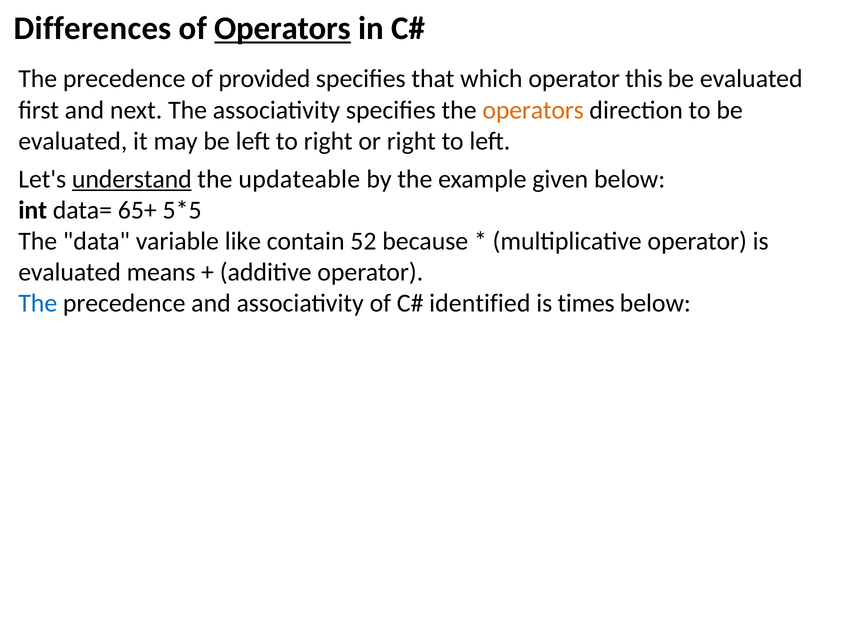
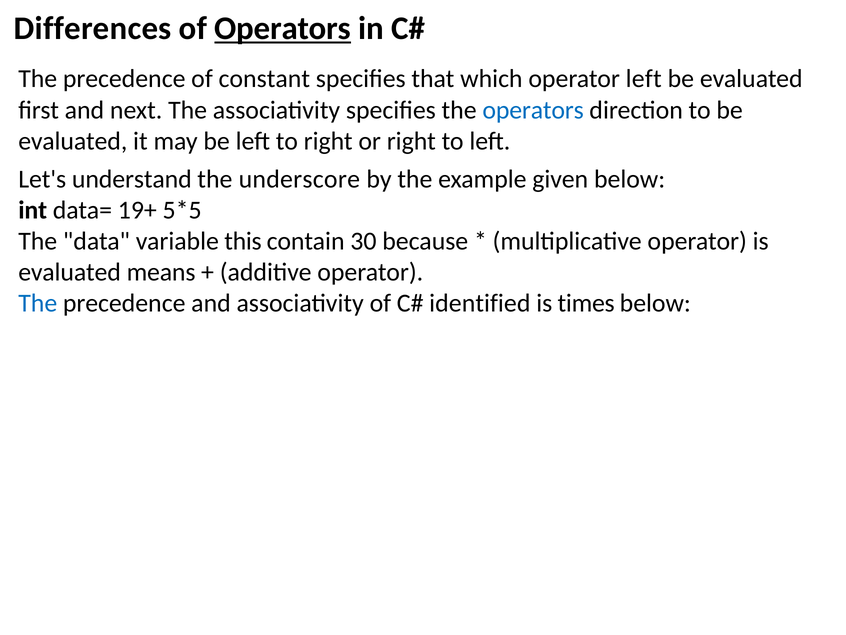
provided: provided -> constant
operator this: this -> left
operators at (533, 110) colour: orange -> blue
understand underline: present -> none
updateable: updateable -> underscore
65+: 65+ -> 19+
like: like -> this
52: 52 -> 30
